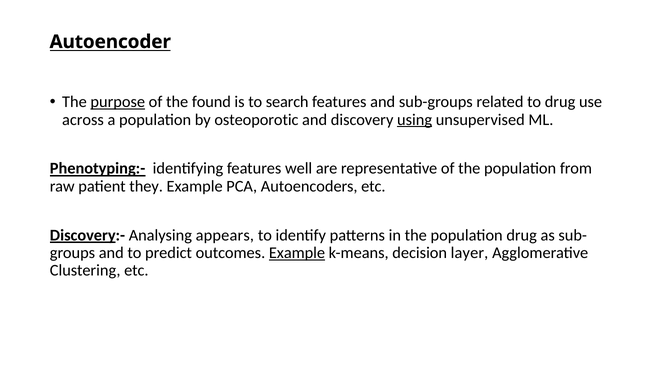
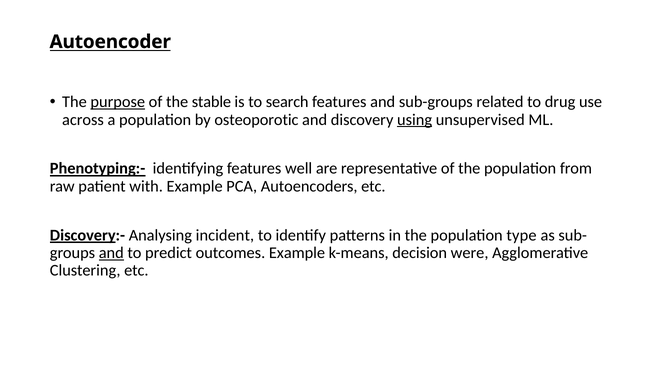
found: found -> stable
they: they -> with
appears: appears -> incident
population drug: drug -> type
and at (111, 253) underline: none -> present
Example at (297, 253) underline: present -> none
layer: layer -> were
